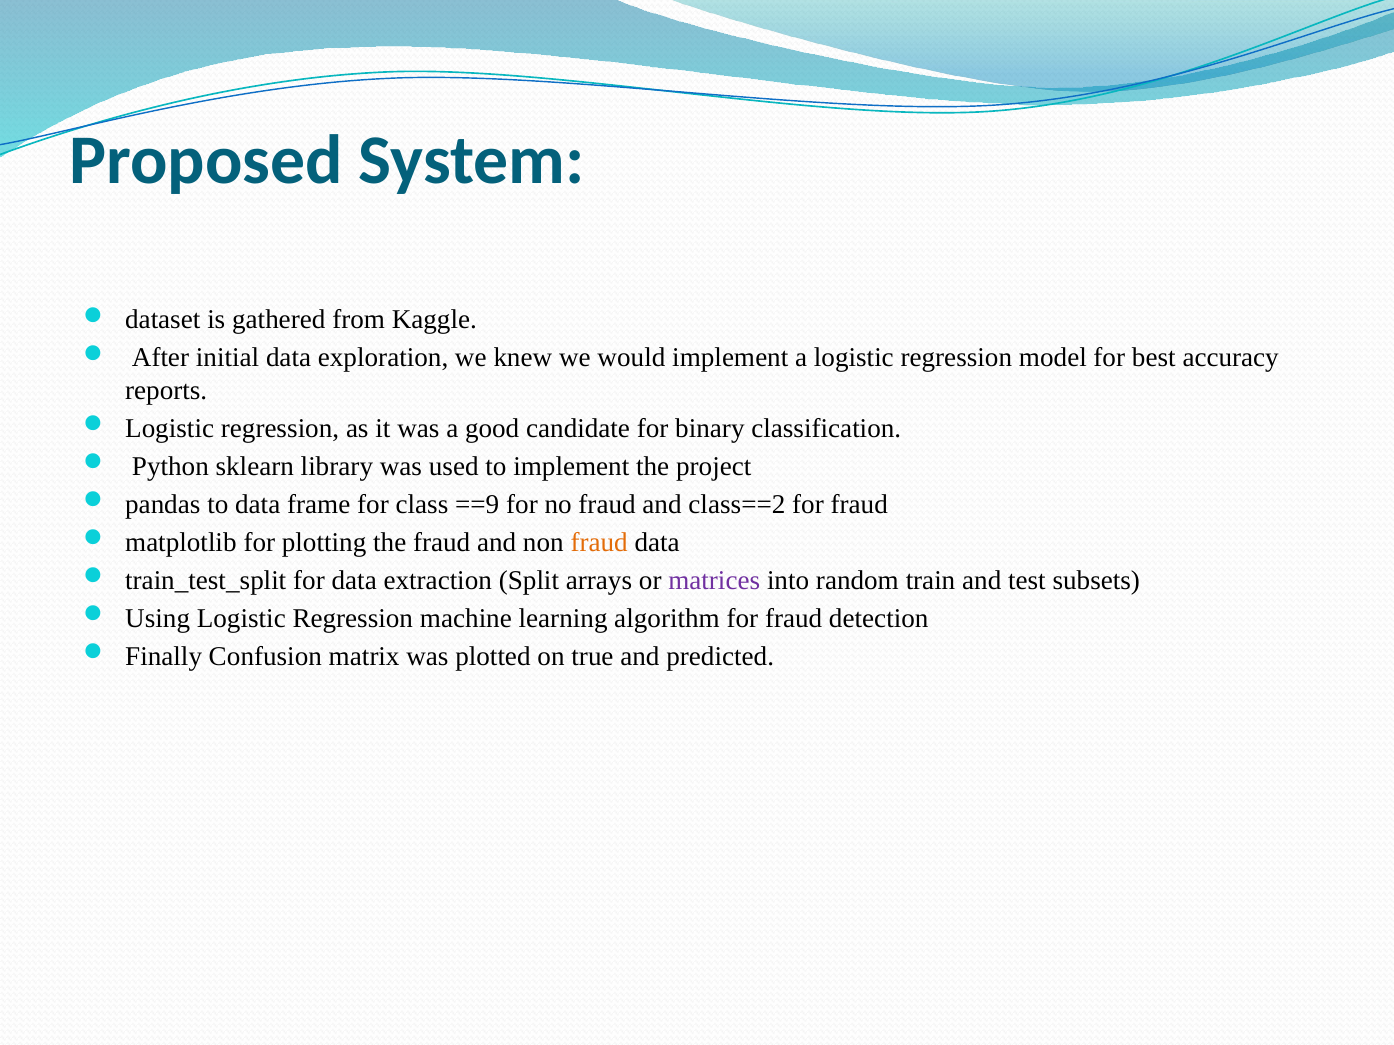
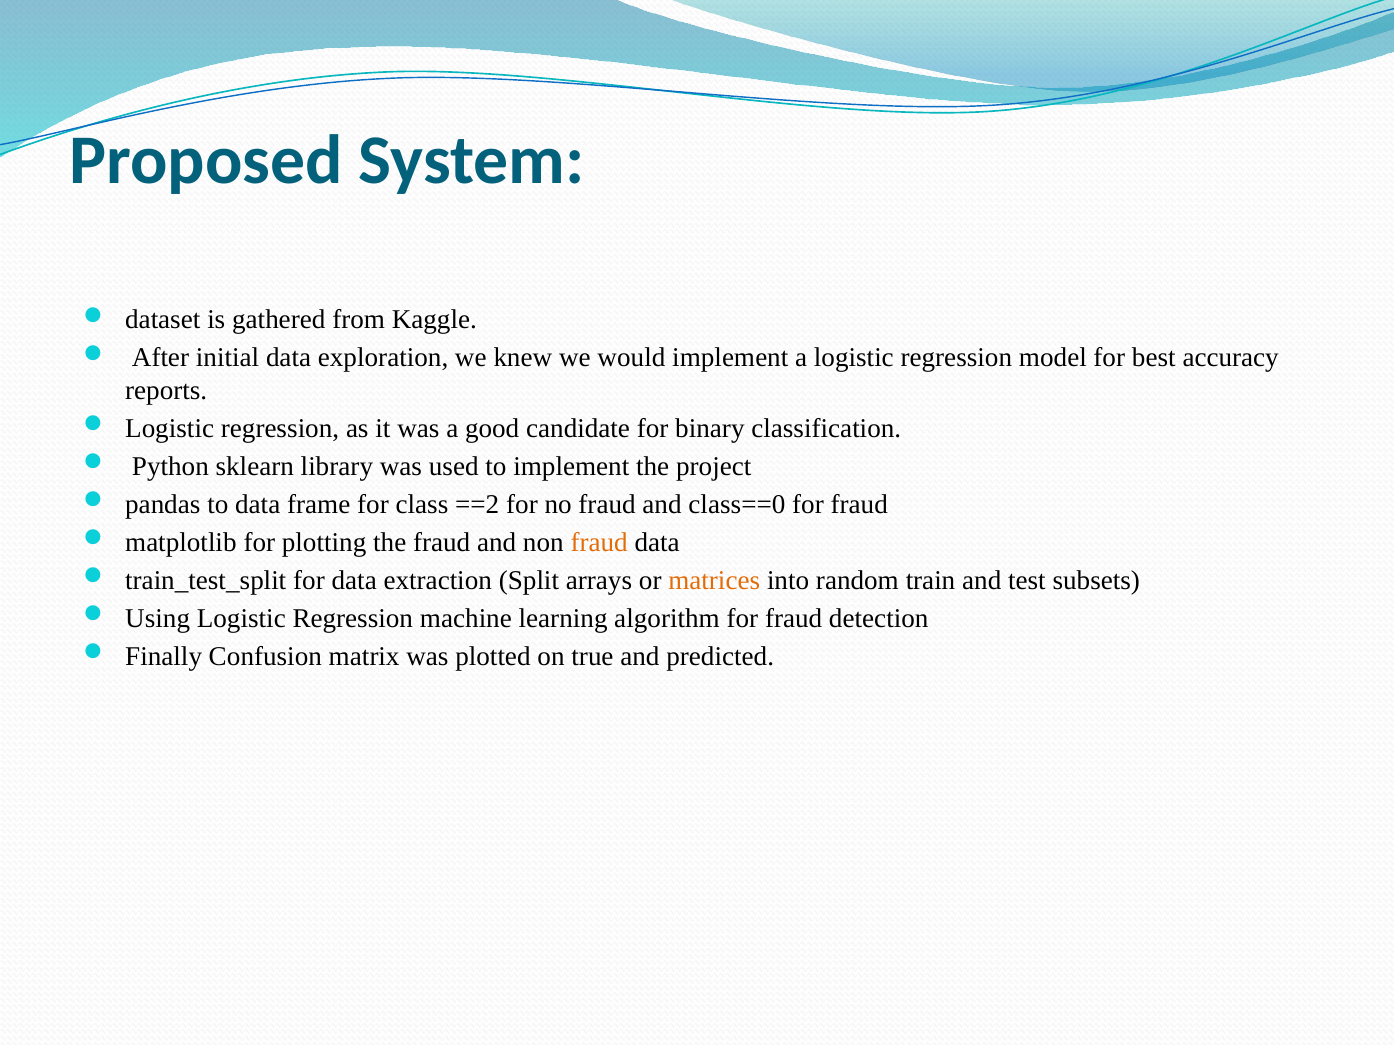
==9: ==9 -> ==2
class==2: class==2 -> class==0
matrices colour: purple -> orange
